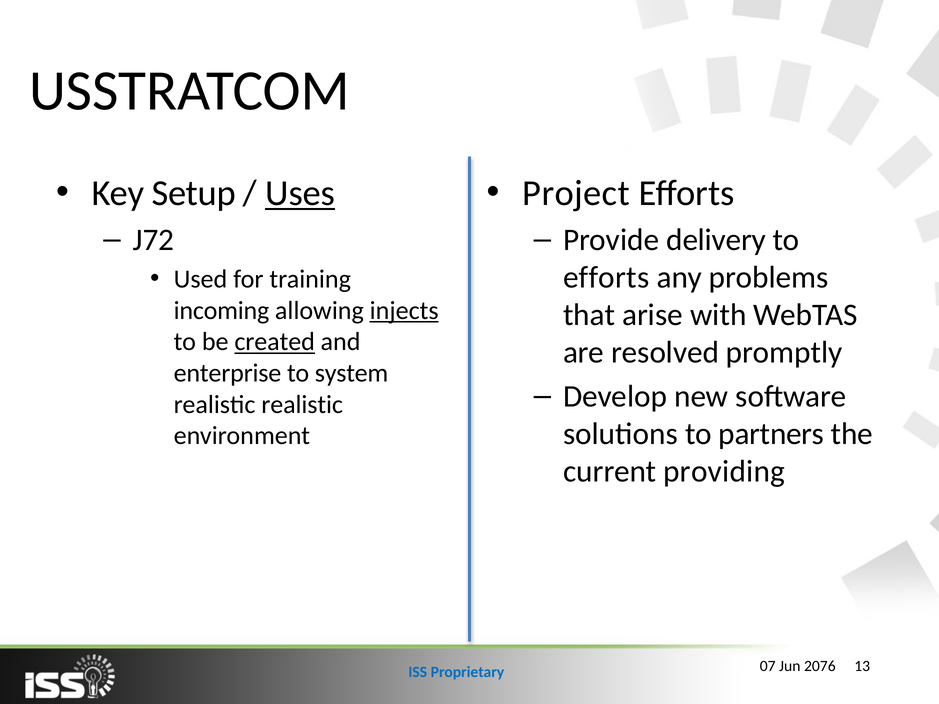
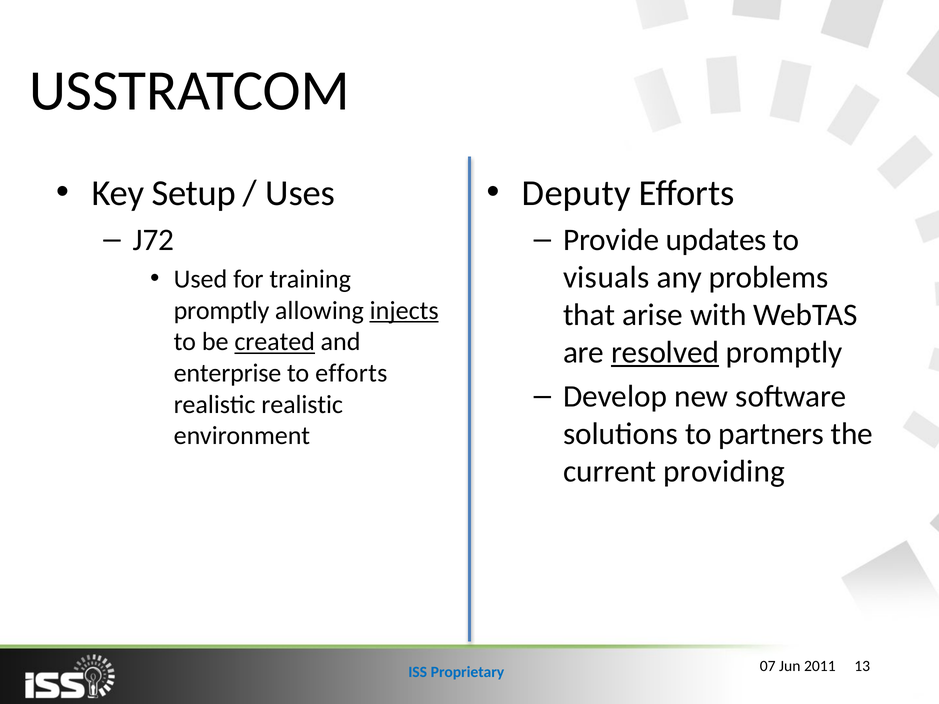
Uses underline: present -> none
Project: Project -> Deputy
delivery: delivery -> updates
efforts at (606, 278): efforts -> visuals
incoming at (222, 311): incoming -> promptly
resolved underline: none -> present
to system: system -> efforts
2076: 2076 -> 2011
